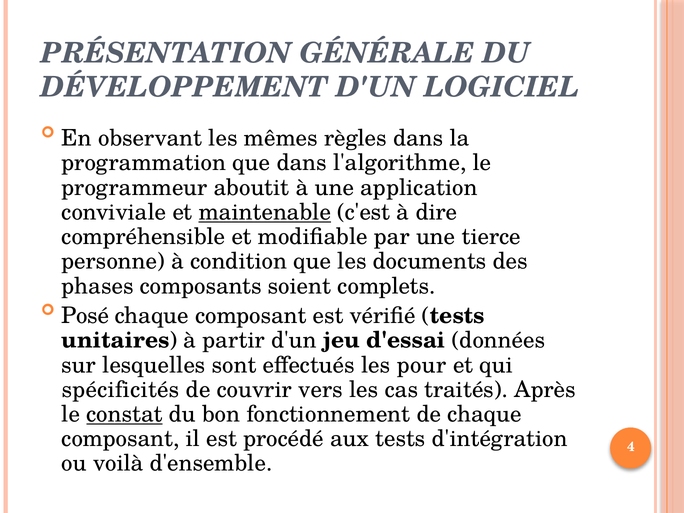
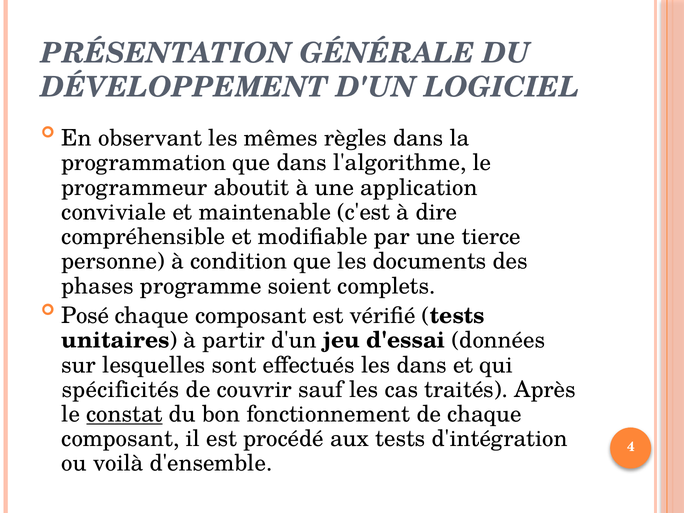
maintenable underline: present -> none
composants: composants -> programme
les pour: pour -> dans
vers: vers -> sauf
